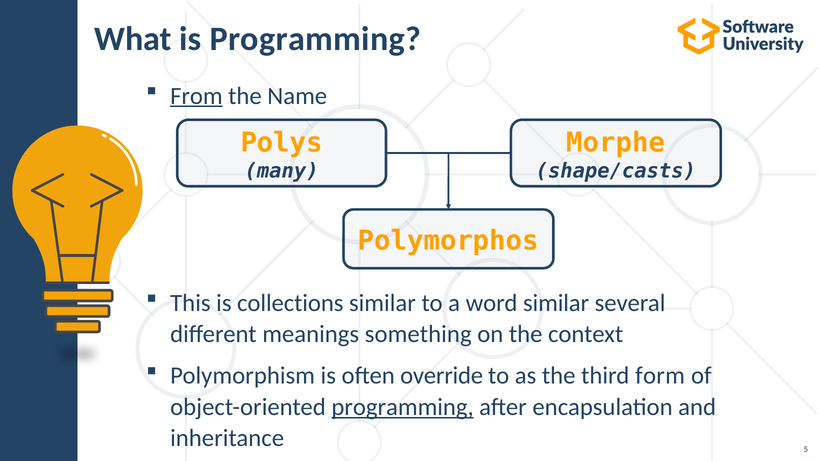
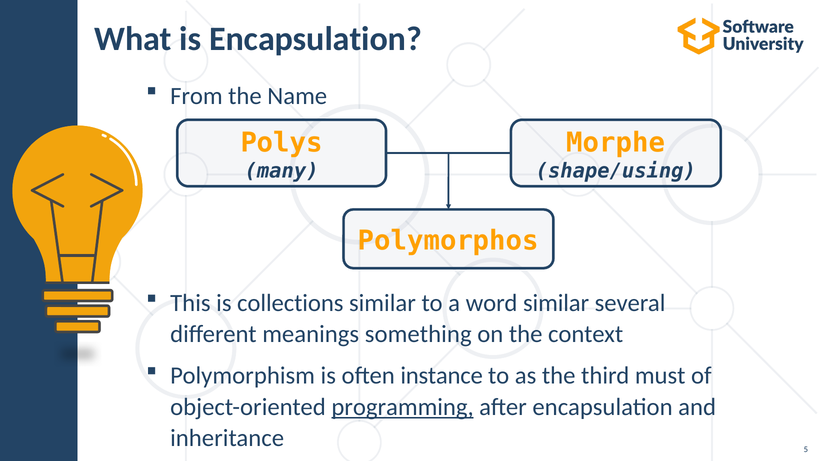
is Programming: Programming -> Encapsulation
From underline: present -> none
shape/casts: shape/casts -> shape/using
override: override -> instance
form: form -> must
